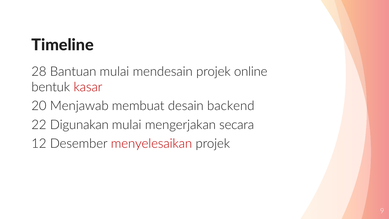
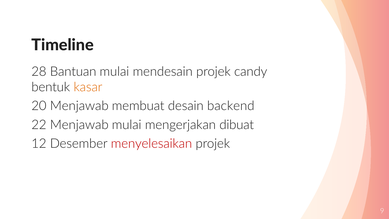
online: online -> candy
kasar colour: red -> orange
22 Digunakan: Digunakan -> Menjawab
secara: secara -> dibuat
